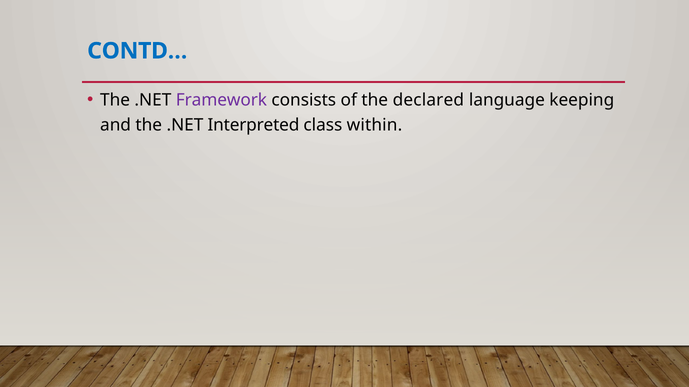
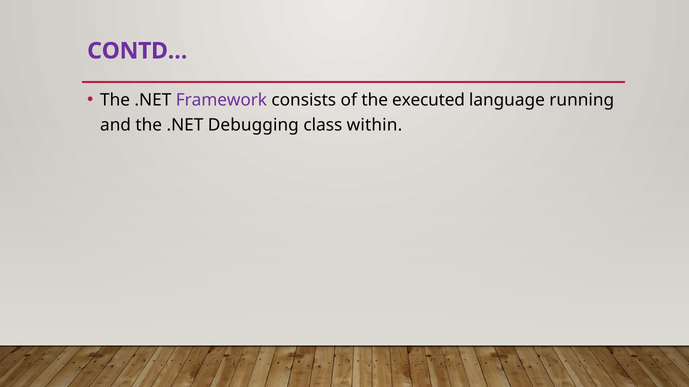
CONTD… colour: blue -> purple
declared: declared -> executed
keeping: keeping -> running
Interpreted: Interpreted -> Debugging
